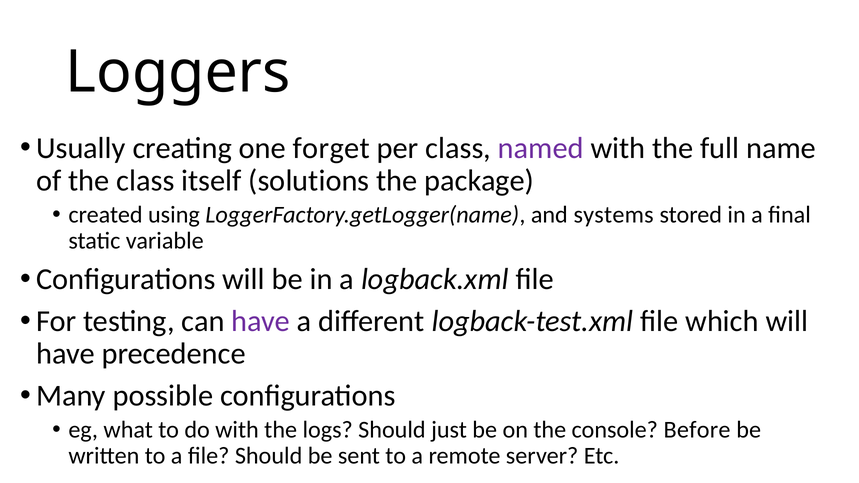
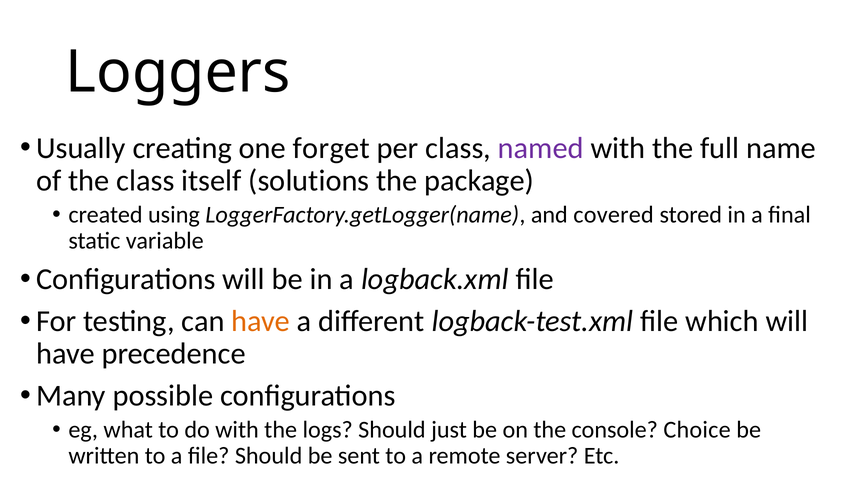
systems: systems -> covered
have at (261, 321) colour: purple -> orange
Before: Before -> Choice
